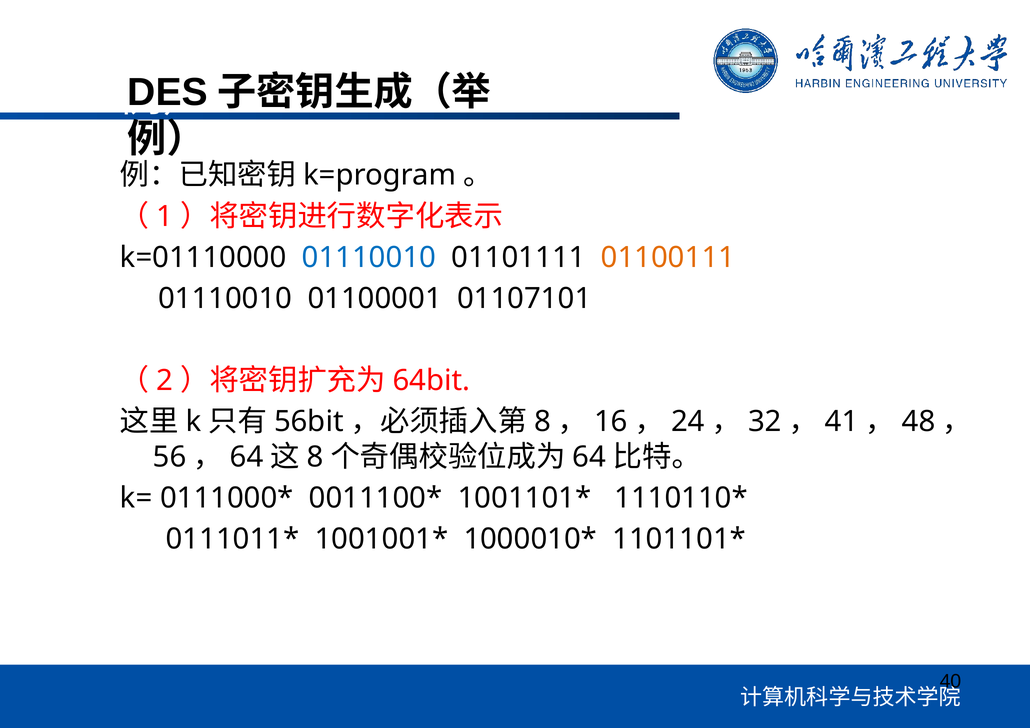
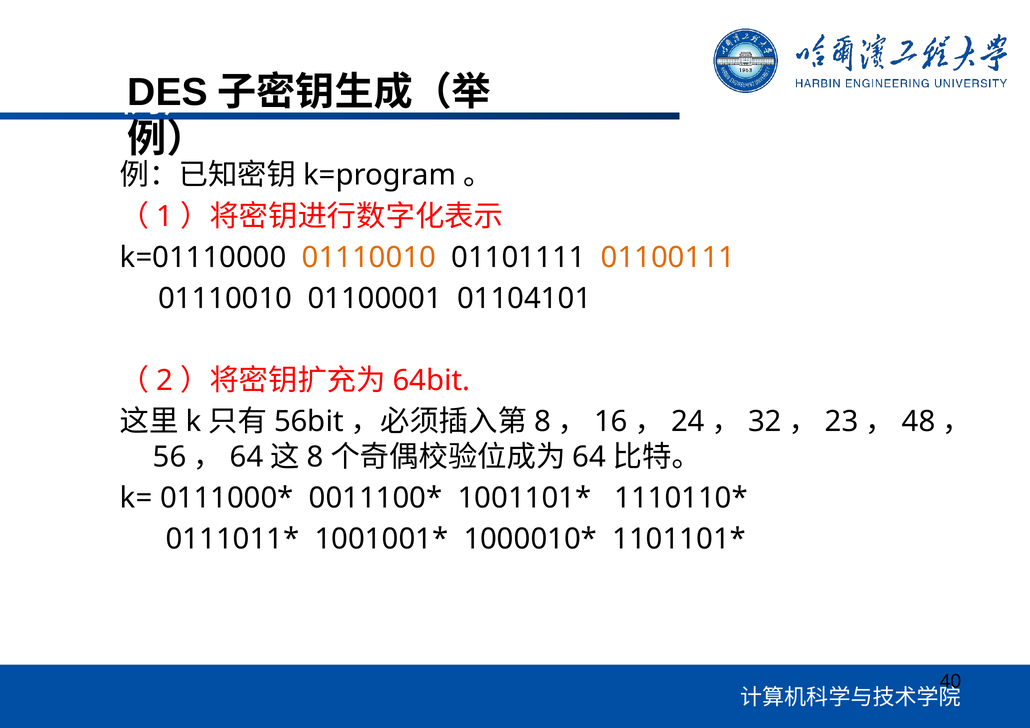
01110010 at (369, 258) colour: blue -> orange
01107101: 01107101 -> 01104101
41: 41 -> 23
